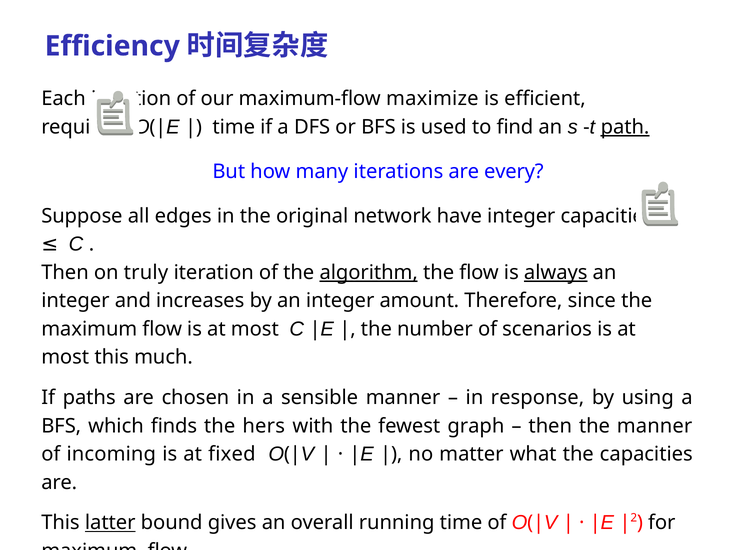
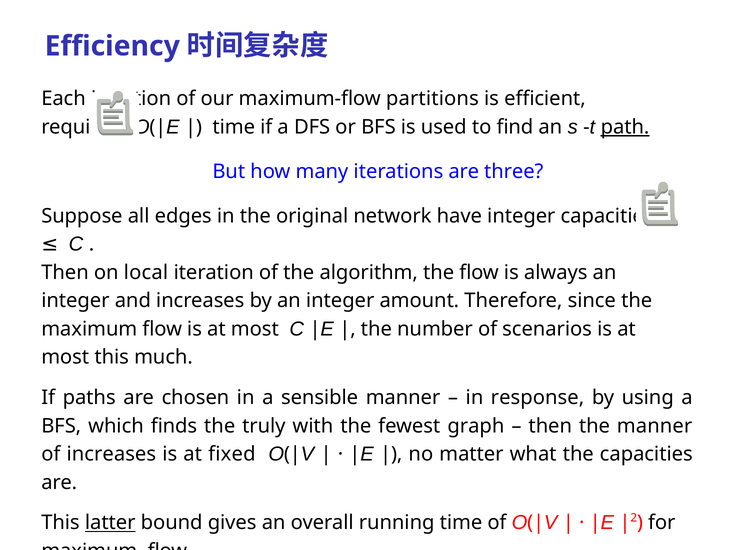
maximize: maximize -> partitions
every: every -> three
truly: truly -> local
algorithm underline: present -> none
always underline: present -> none
hers: hers -> truly
of incoming: incoming -> increases
